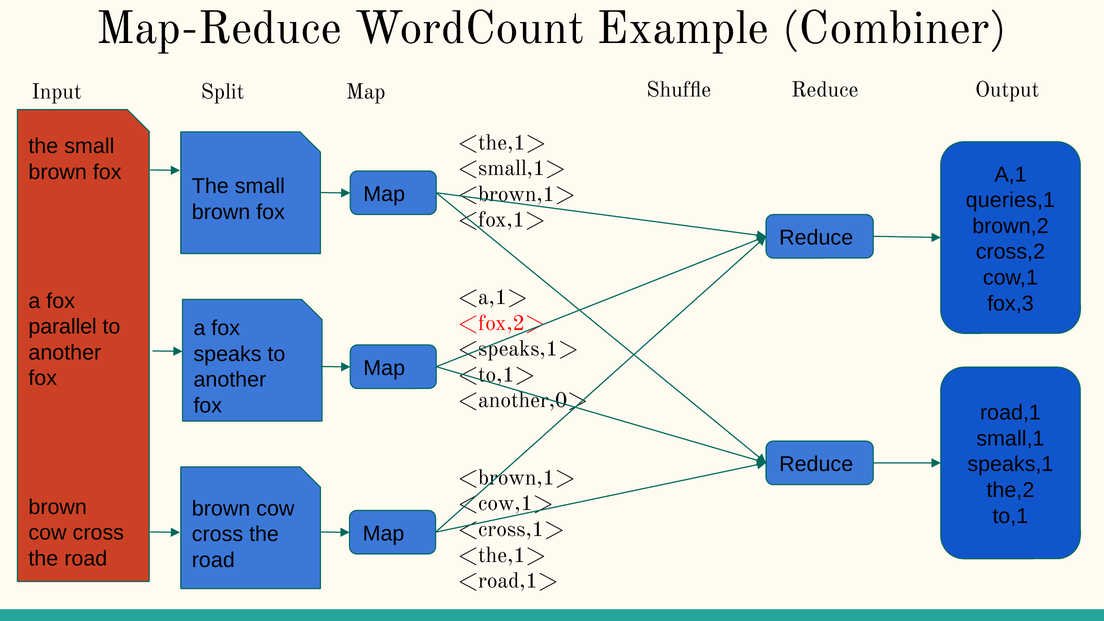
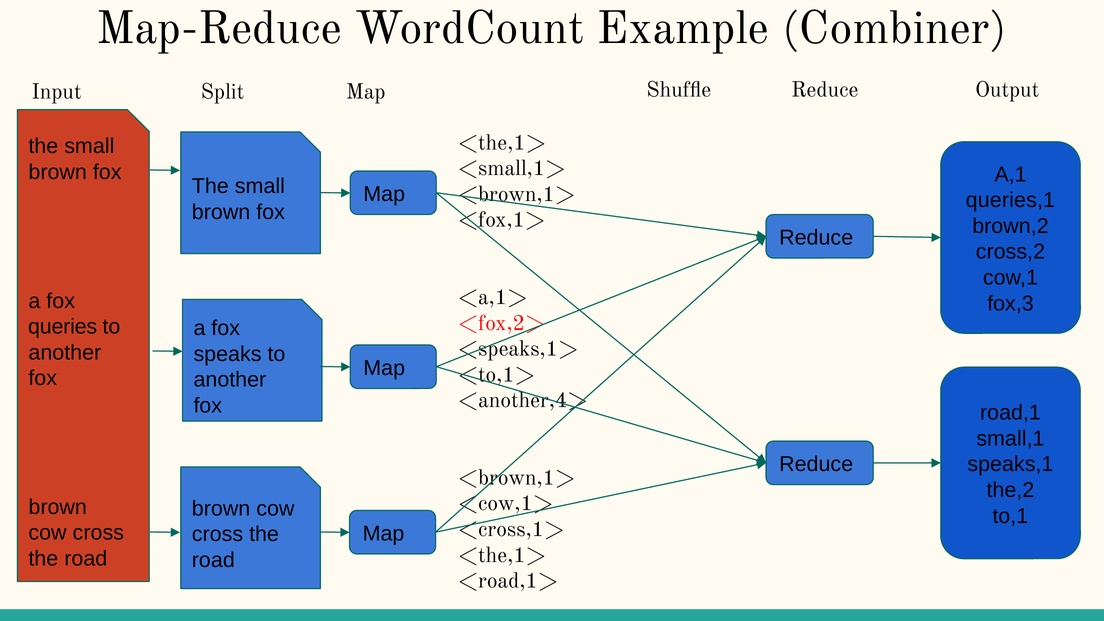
parallel: parallel -> queries
<another,0>: <another,0> -> <another,4>
